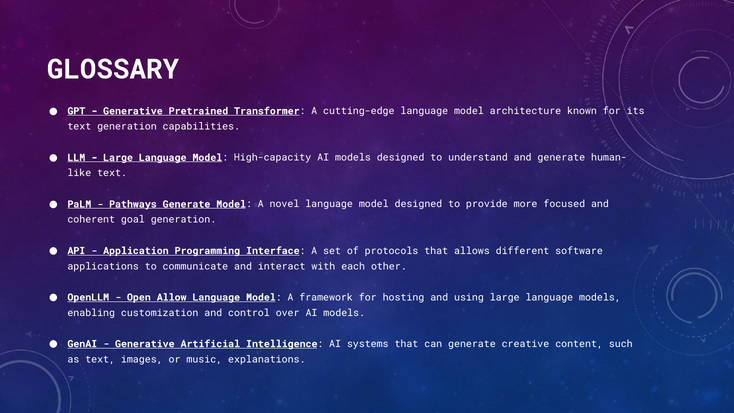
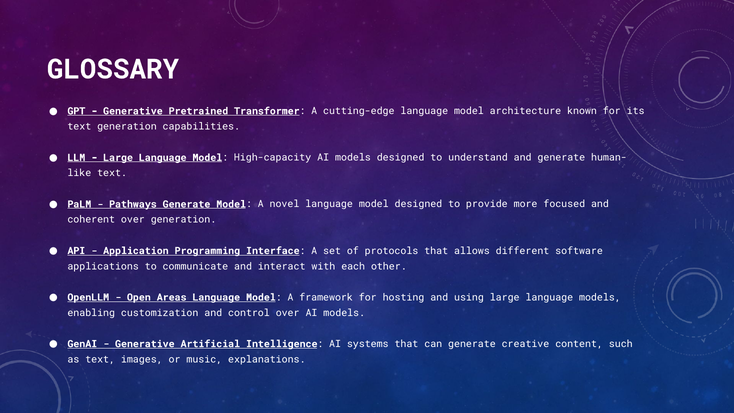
coherent goal: goal -> over
Allow: Allow -> Areas
